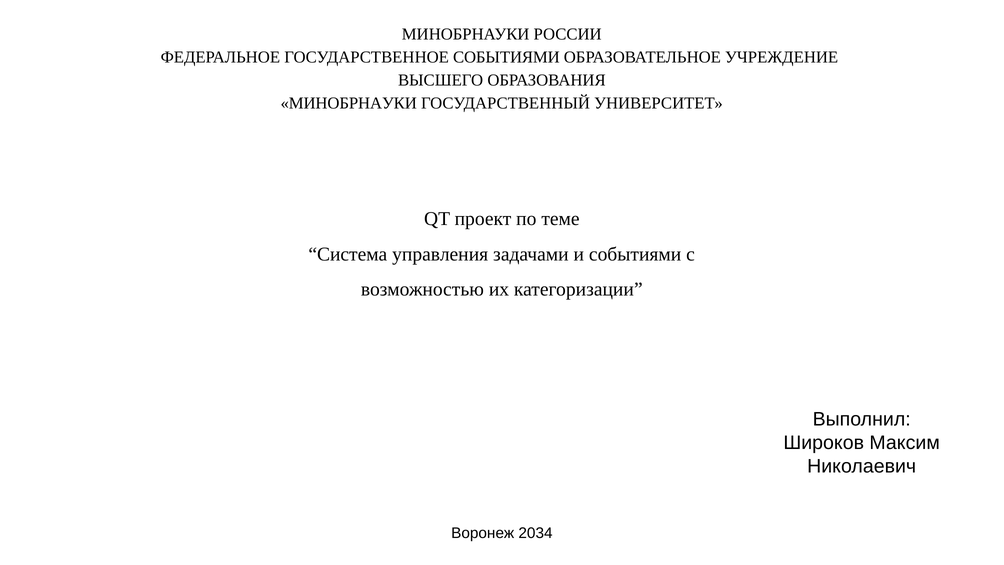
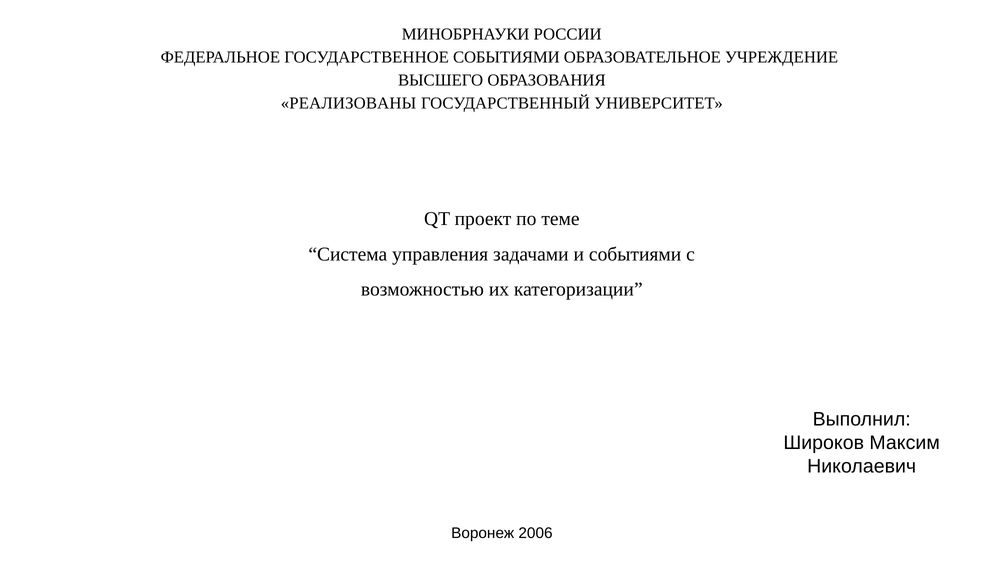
МИНОБРНАУКИ at (349, 103): МИНОБРНАУКИ -> РЕАЛИЗОВАНЫ
2034: 2034 -> 2006
